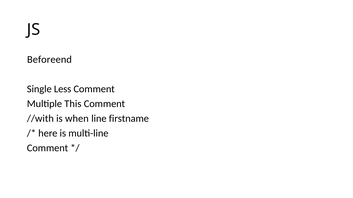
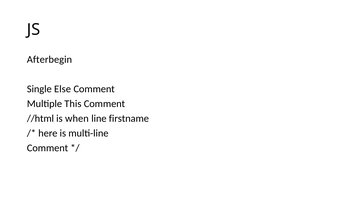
Beforeend: Beforeend -> Afterbegin
Less: Less -> Else
//with: //with -> //html
